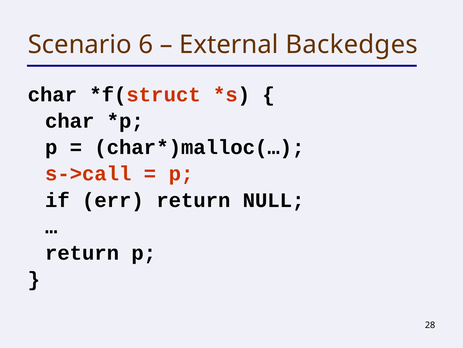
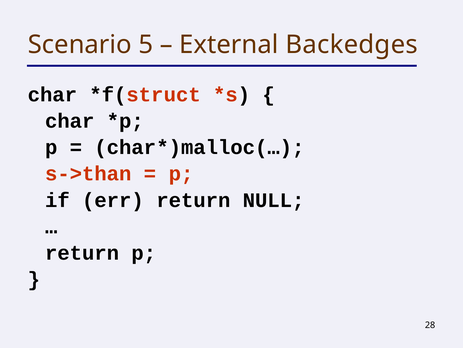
6: 6 -> 5
s->call: s->call -> s->than
